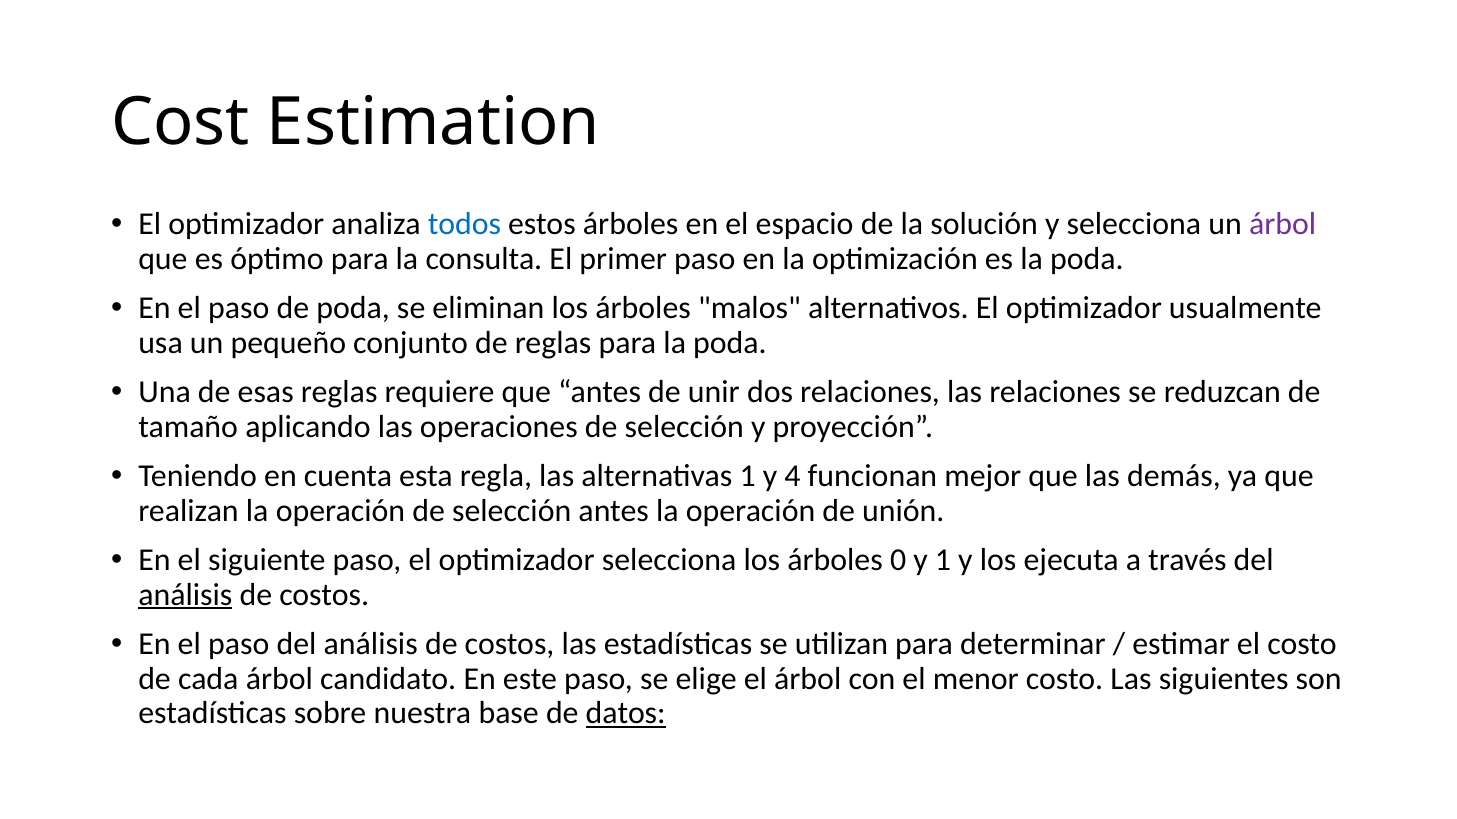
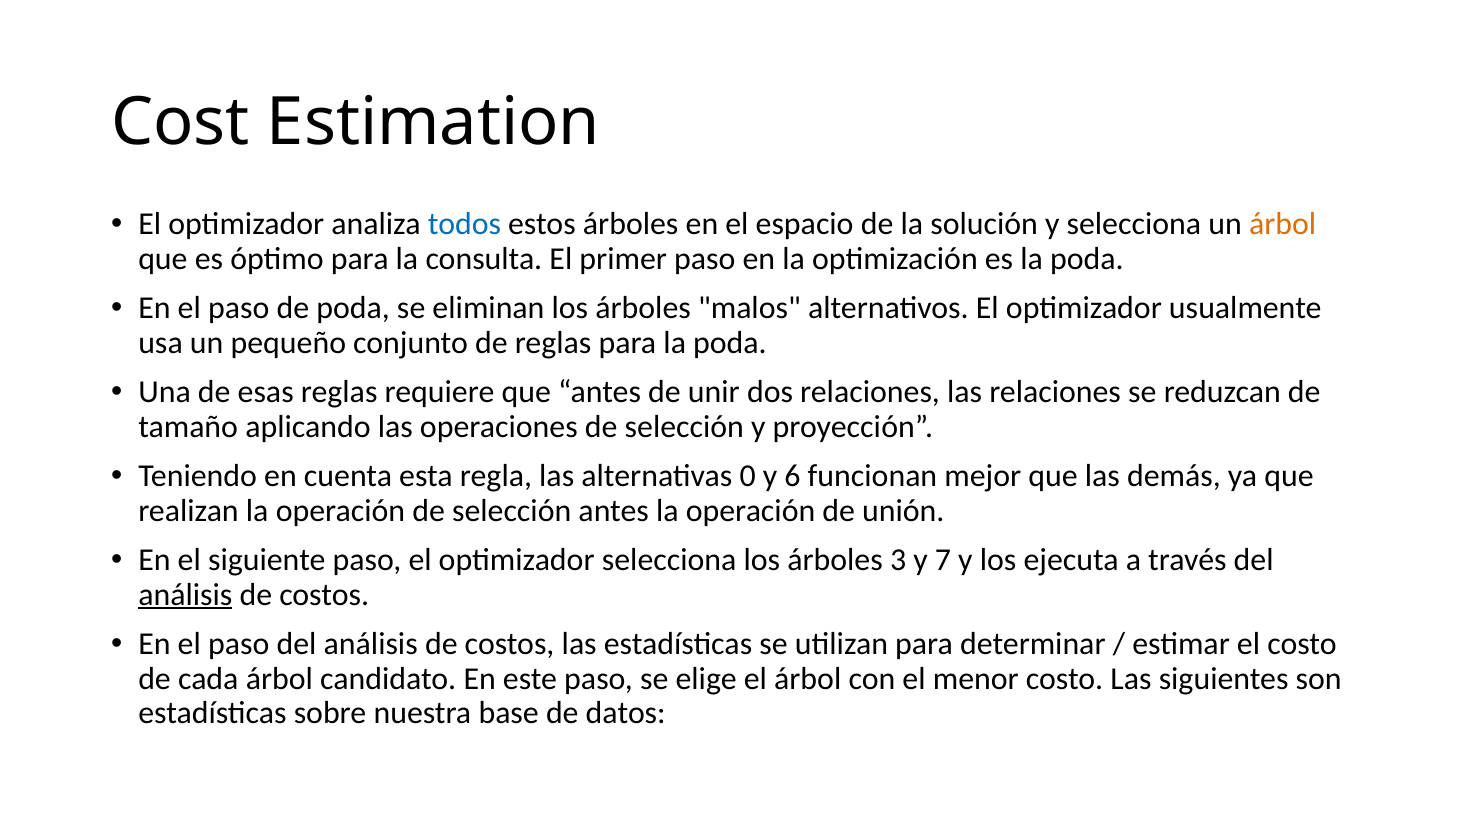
árbol at (1283, 225) colour: purple -> orange
alternativas 1: 1 -> 0
4: 4 -> 6
0: 0 -> 3
y 1: 1 -> 7
datos underline: present -> none
